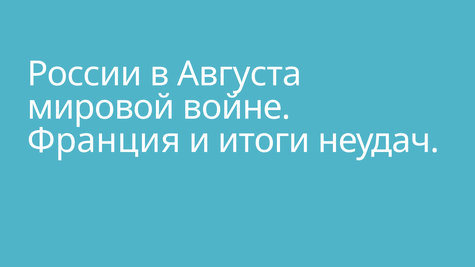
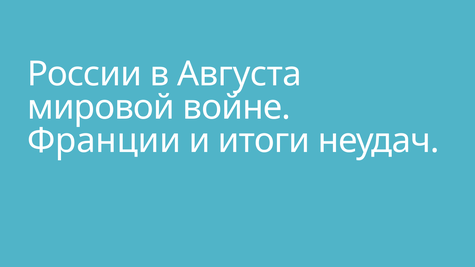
Франция: Франция -> Франции
